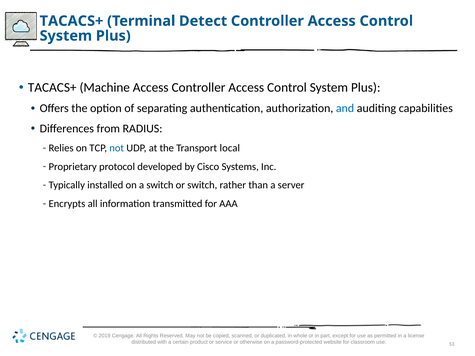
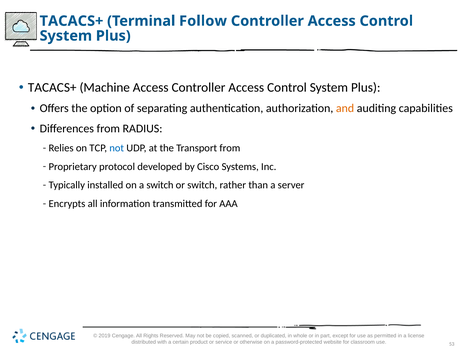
Detect: Detect -> Follow
and colour: blue -> orange
Transport local: local -> from
